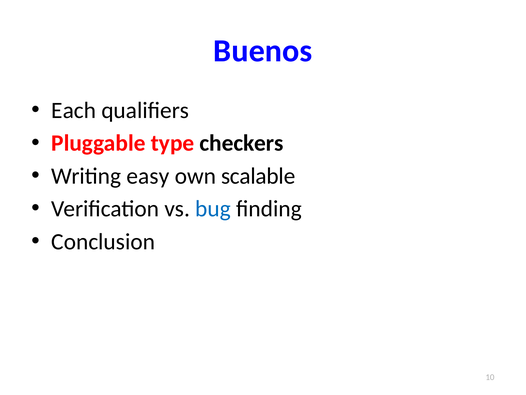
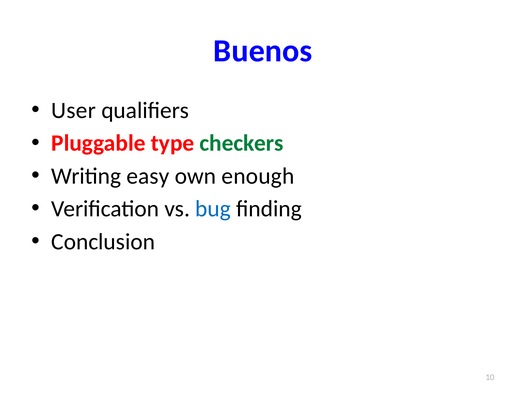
Each: Each -> User
checkers colour: black -> green
scalable: scalable -> enough
